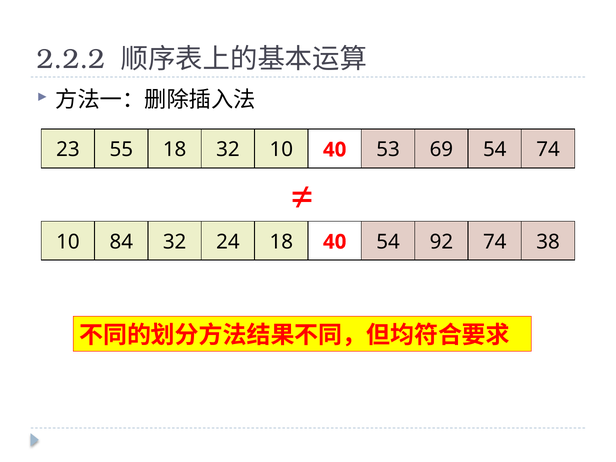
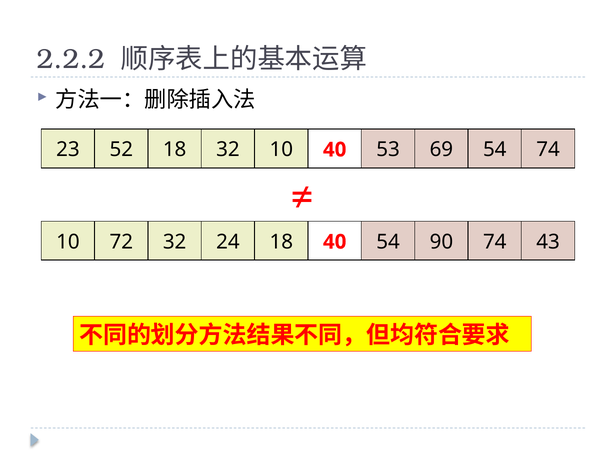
55: 55 -> 52
84: 84 -> 72
92: 92 -> 90
38: 38 -> 43
